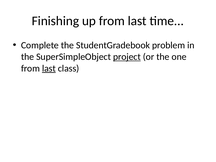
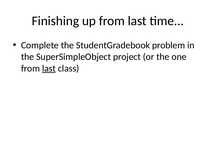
project underline: present -> none
